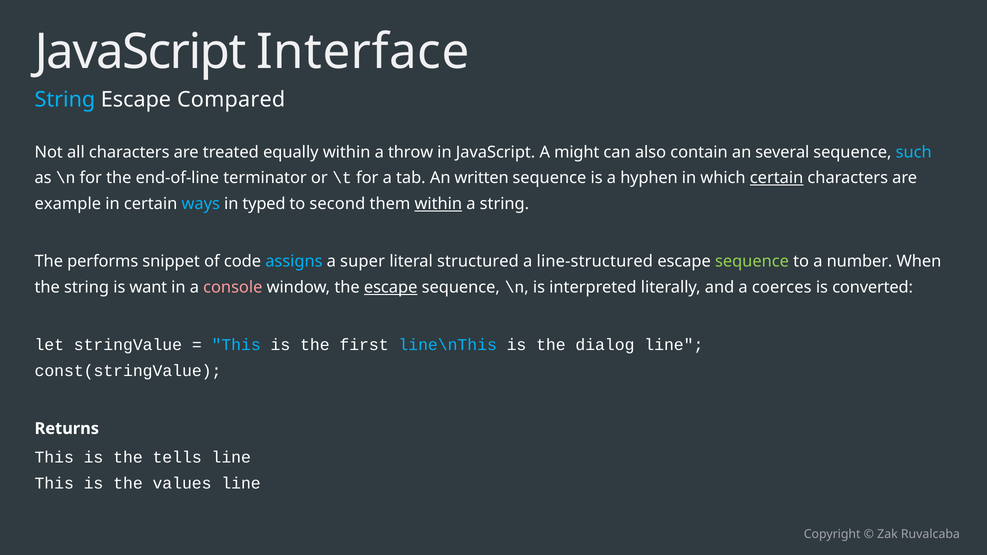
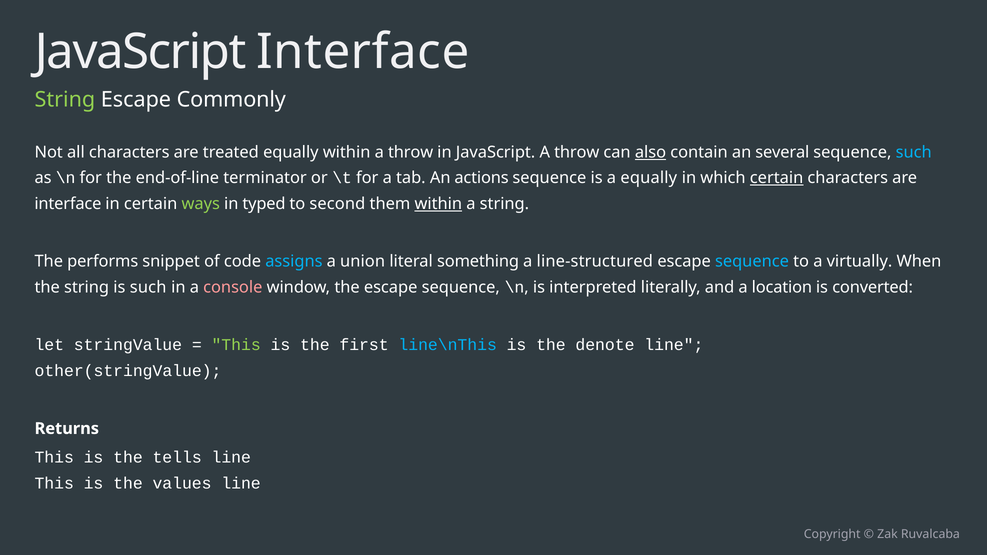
String at (65, 99) colour: light blue -> light green
Compared: Compared -> Commonly
JavaScript A might: might -> throw
also underline: none -> present
written: written -> actions
a hyphen: hyphen -> equally
example at (68, 204): example -> interface
ways colour: light blue -> light green
super: super -> union
structured: structured -> something
sequence at (752, 262) colour: light green -> light blue
number: number -> virtually
is want: want -> such
escape at (391, 287) underline: present -> none
coerces: coerces -> location
This at (236, 345) colour: light blue -> light green
dialog: dialog -> denote
const(stringValue: const(stringValue -> other(stringValue
